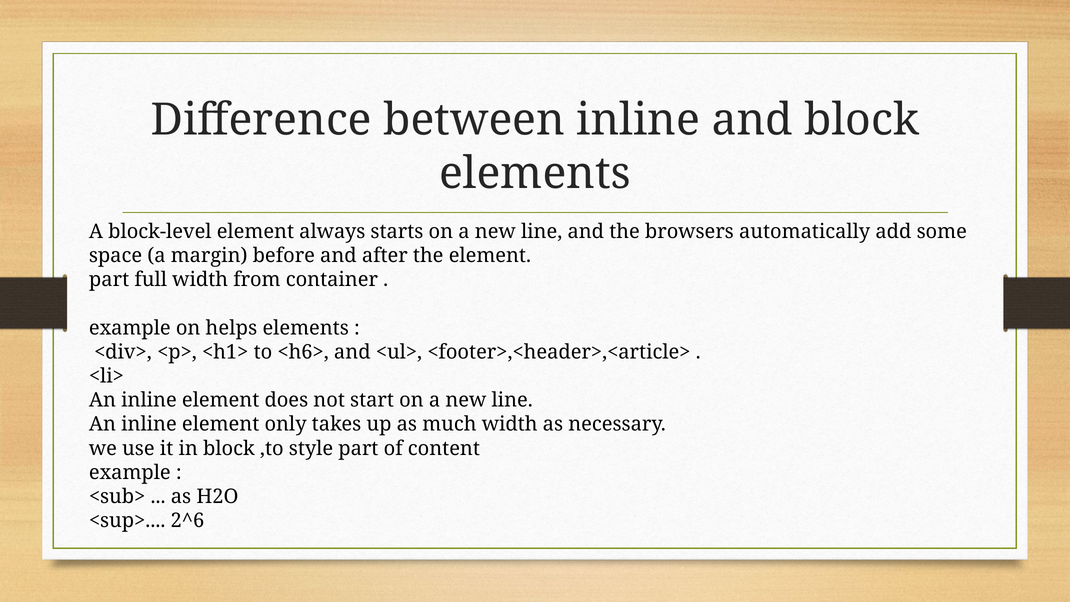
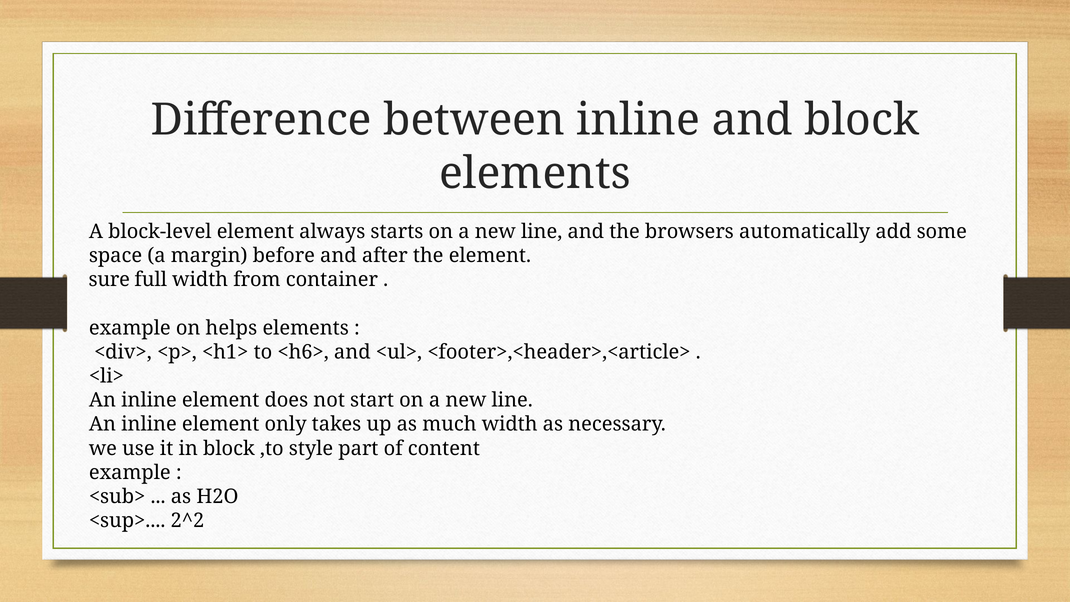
part at (109, 280): part -> sure
2^6: 2^6 -> 2^2
